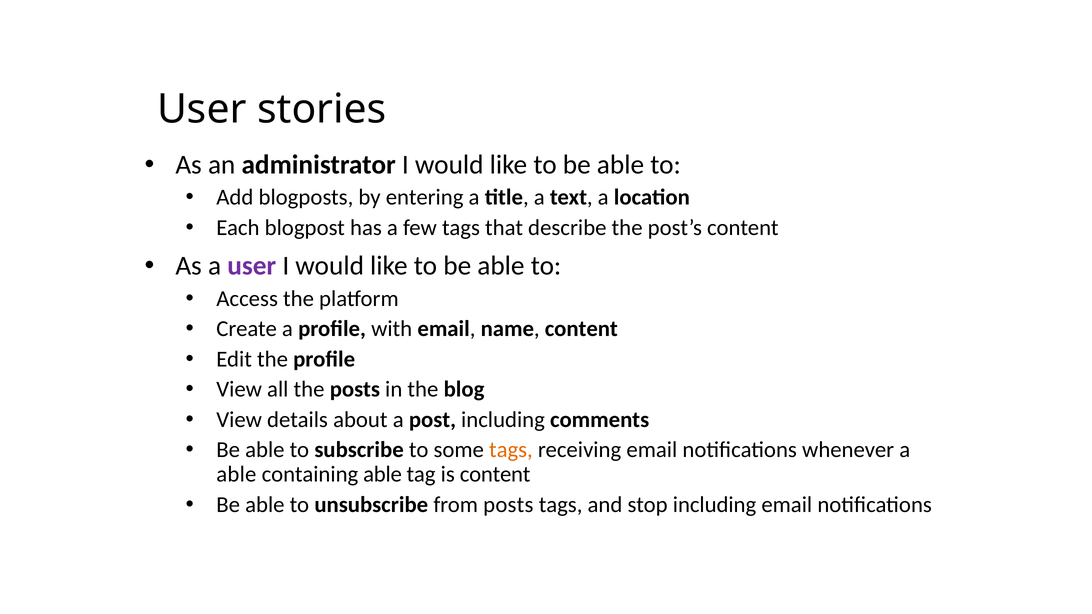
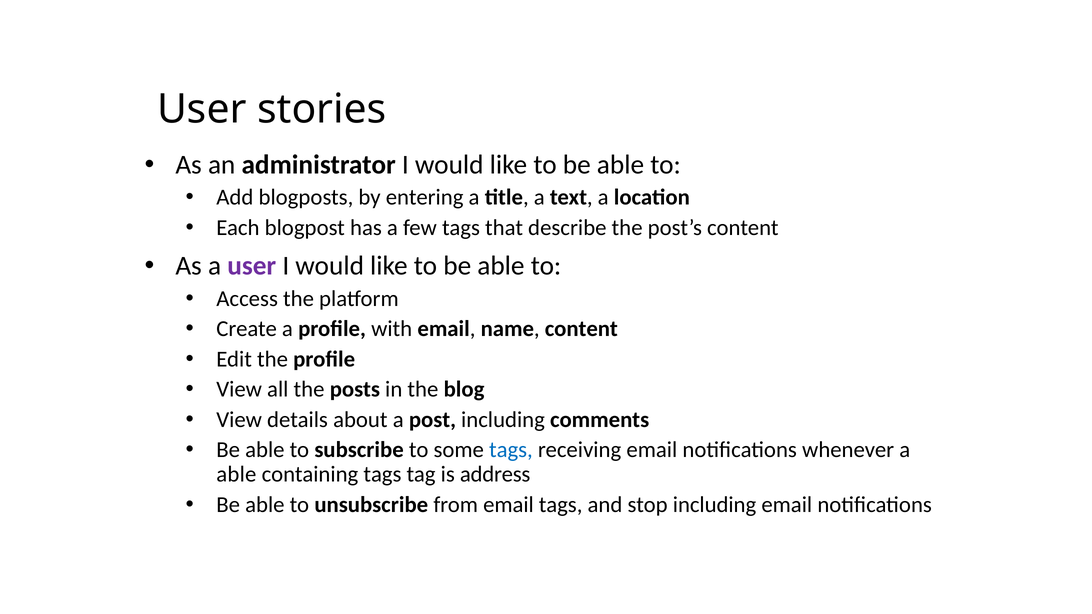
tags at (511, 450) colour: orange -> blue
containing able: able -> tags
is content: content -> address
from posts: posts -> email
